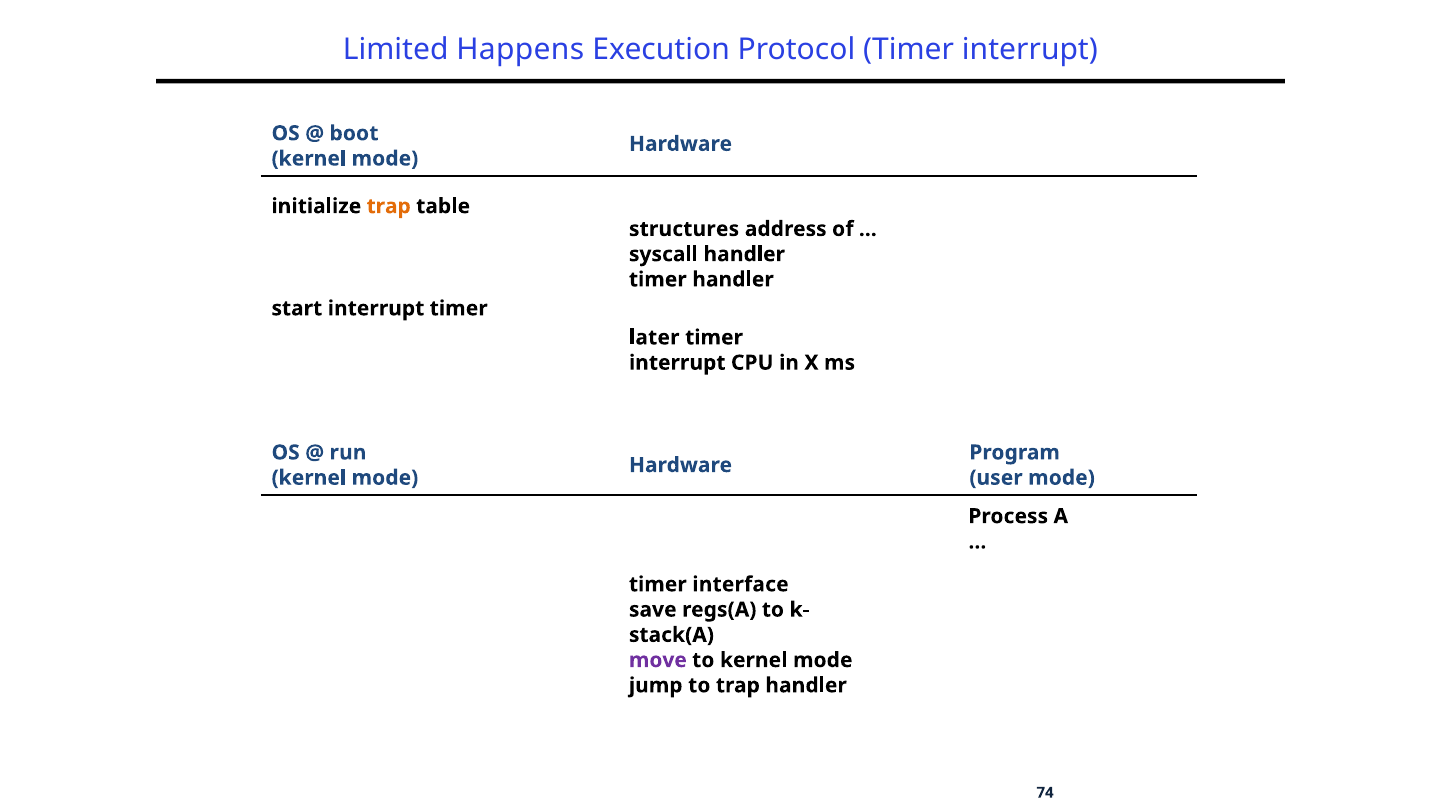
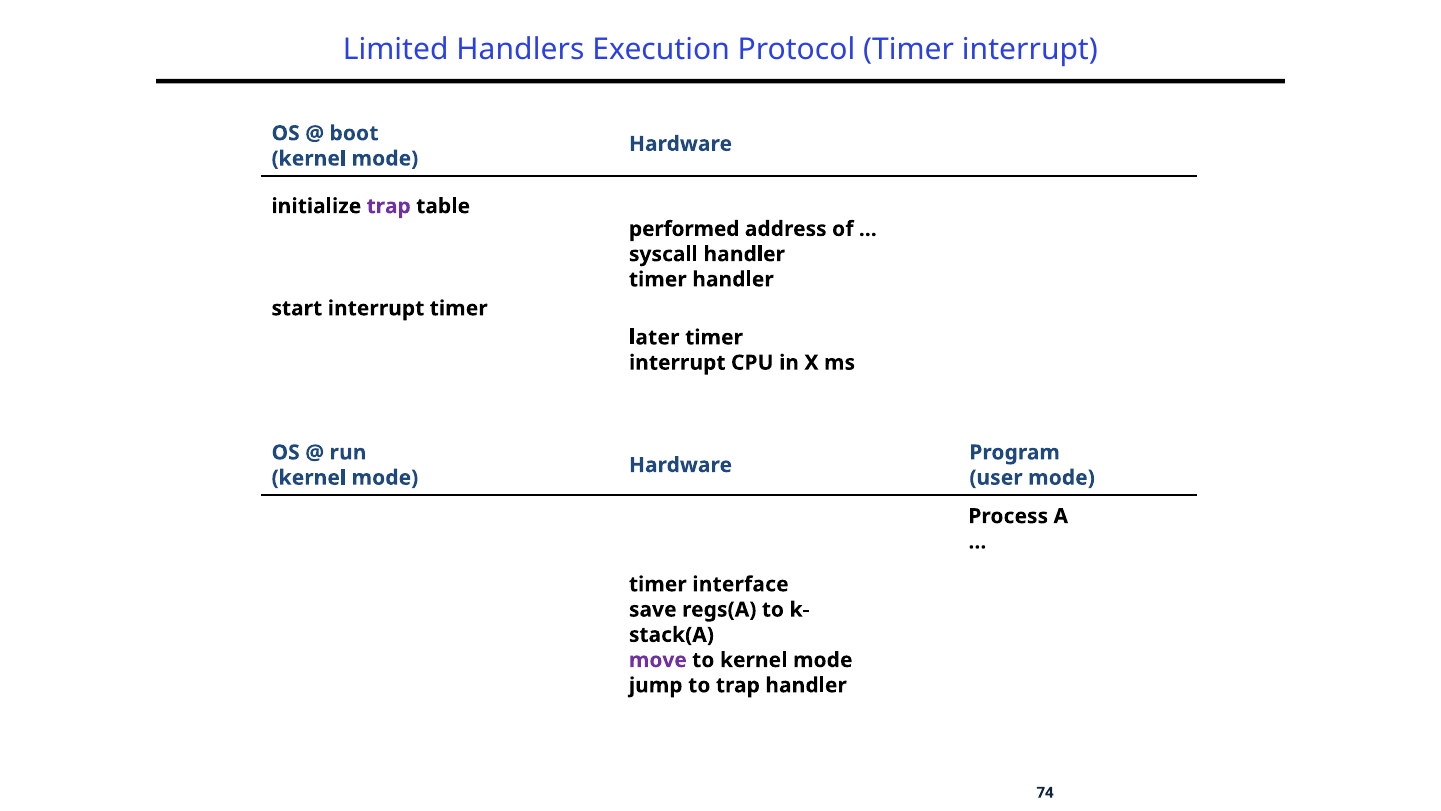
Happens: Happens -> Handlers
trap at (389, 206) colour: orange -> purple
structures: structures -> performed
